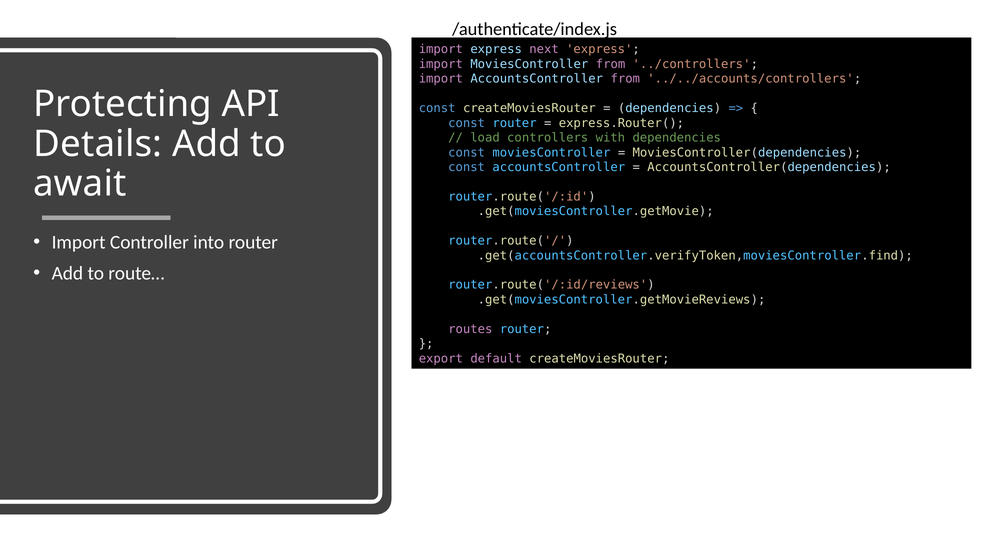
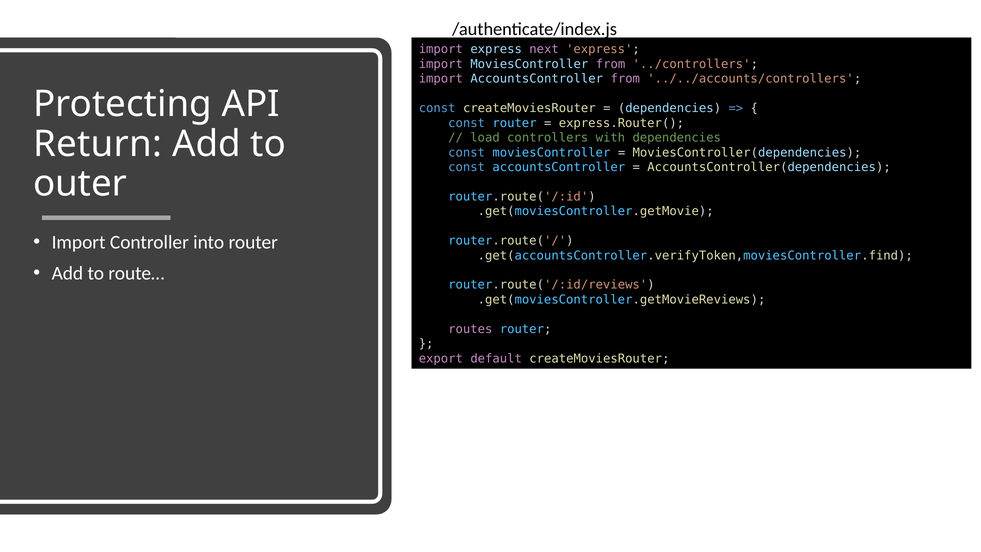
Details: Details -> Return
await: await -> outer
